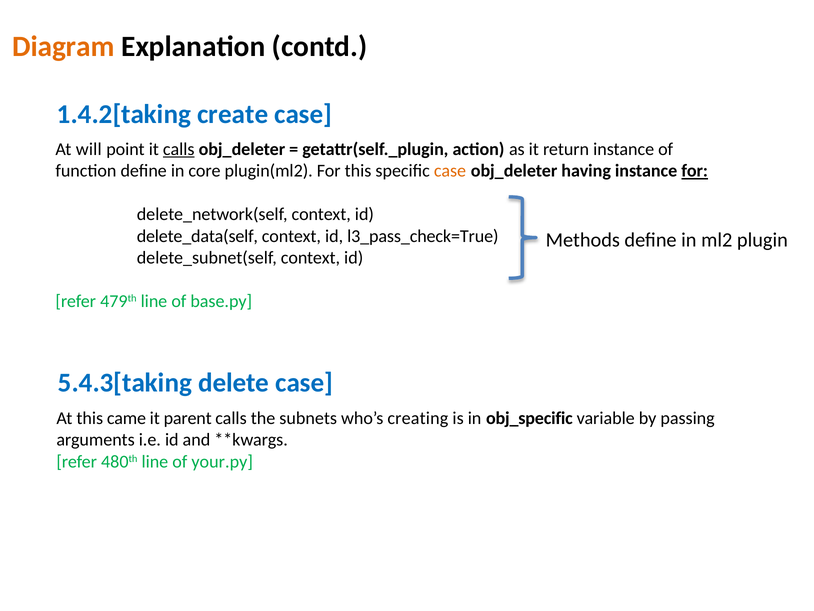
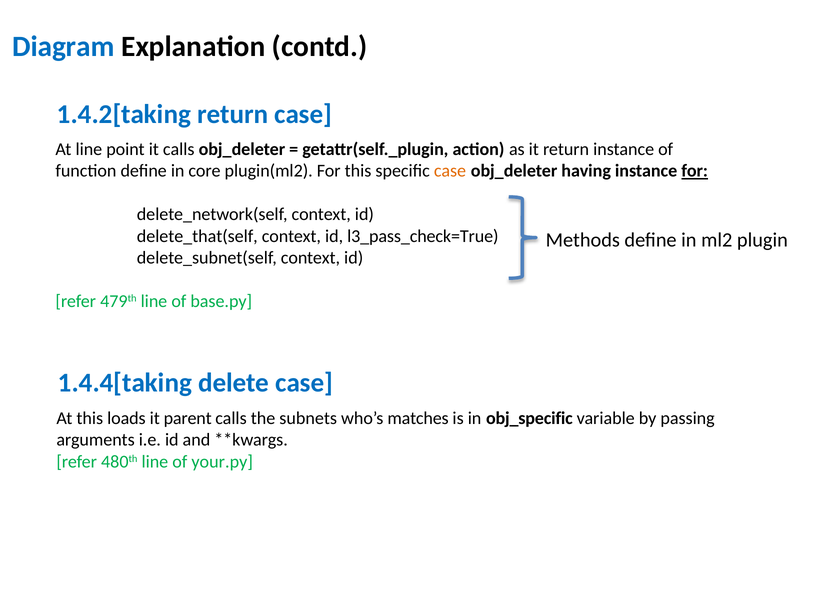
Diagram colour: orange -> blue
1.4.2[taking create: create -> return
At will: will -> line
calls at (179, 149) underline: present -> none
delete_data(self: delete_data(self -> delete_that(self
5.4.3[taking: 5.4.3[taking -> 1.4.4[taking
came: came -> loads
creating: creating -> matches
